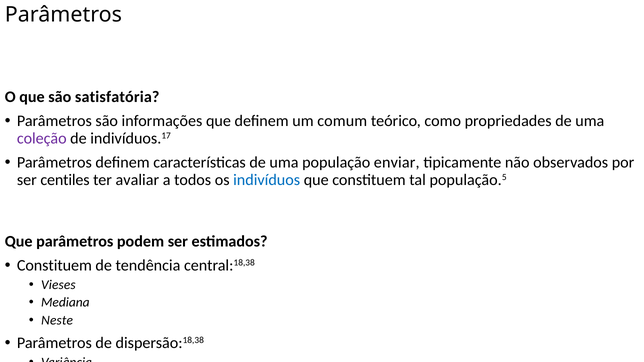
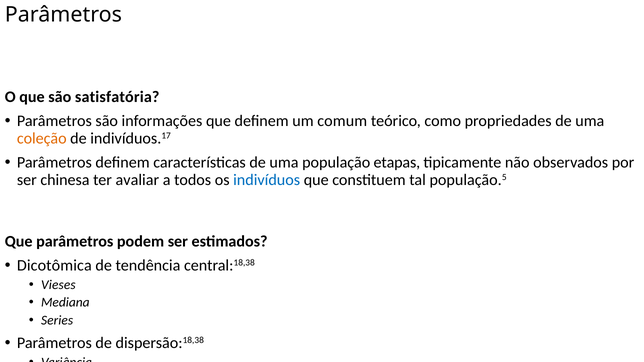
coleção colour: purple -> orange
enviar: enviar -> etapas
centiles: centiles -> chinesa
Constituem at (54, 266): Constituem -> Dicotômica
Neste: Neste -> Series
